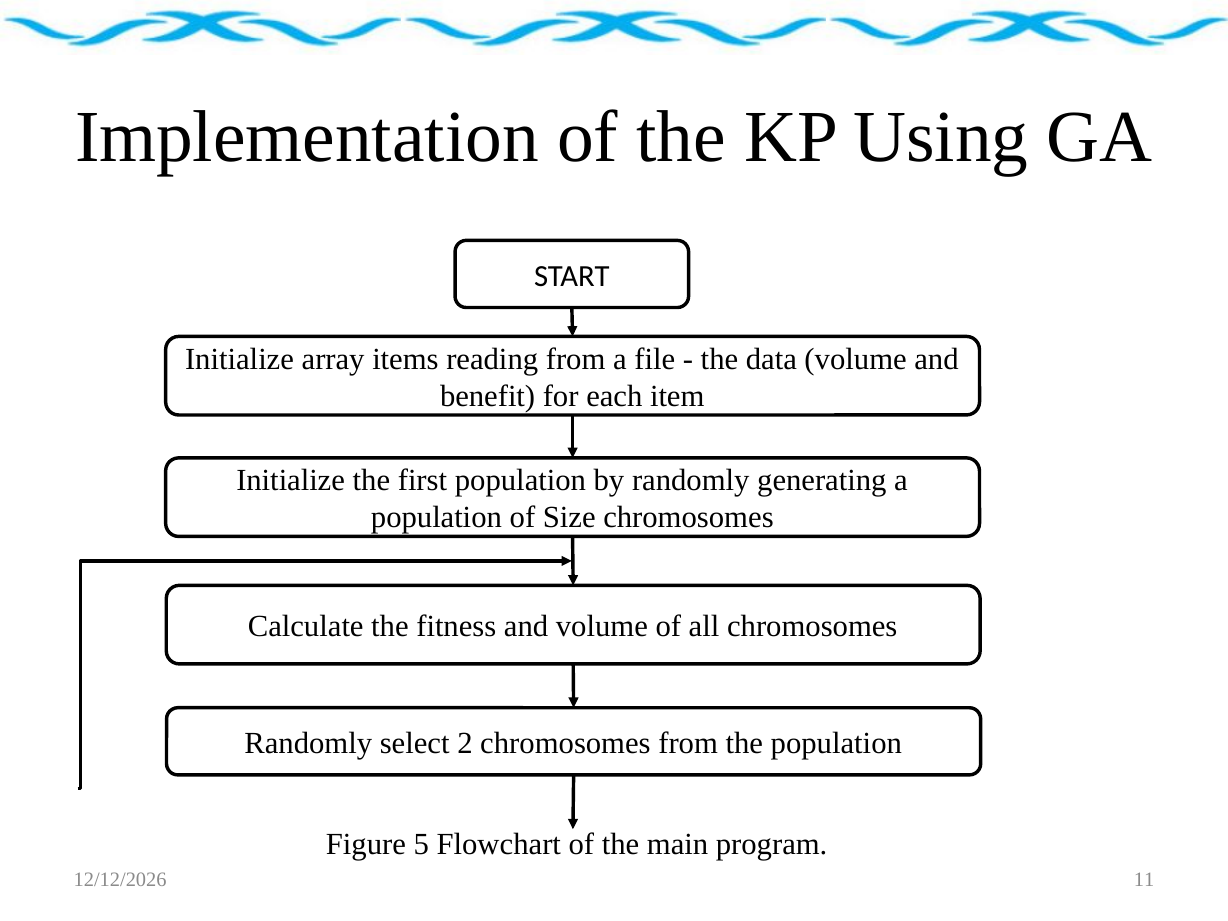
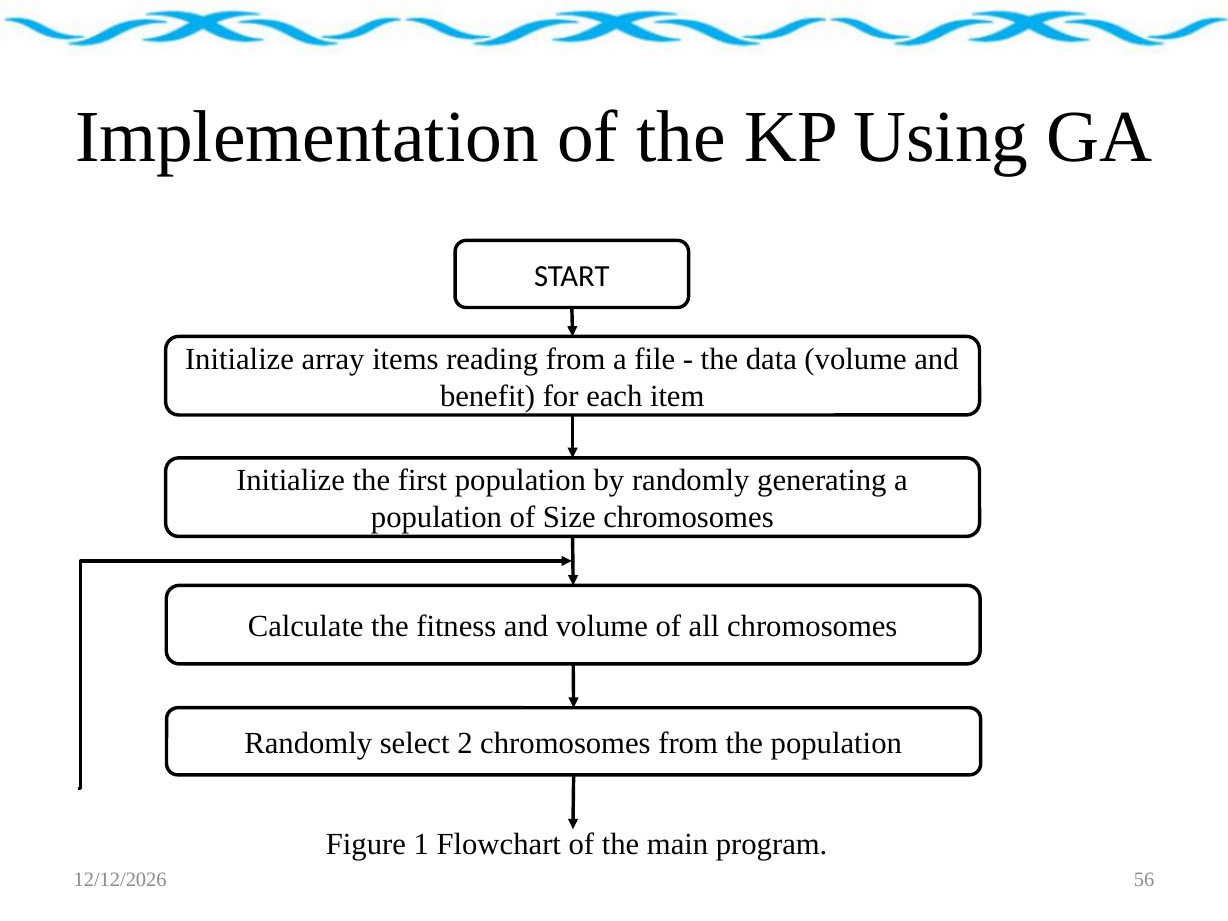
5: 5 -> 1
11: 11 -> 56
